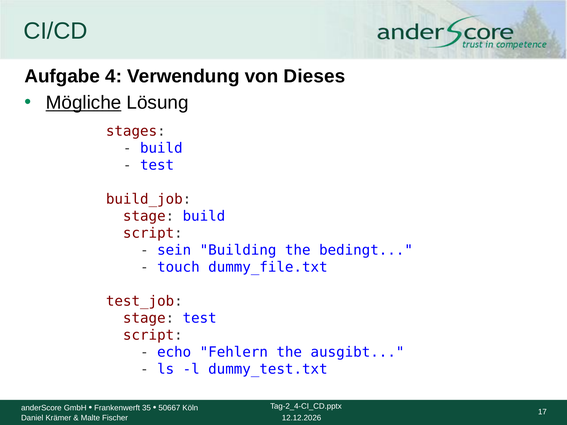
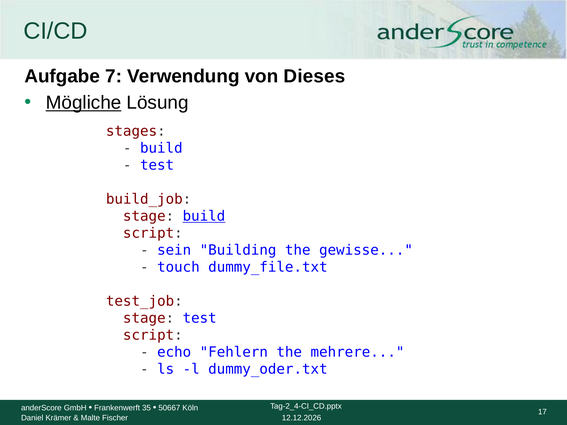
4: 4 -> 7
build at (204, 216) underline: none -> present
bedingt: bedingt -> gewisse
ausgibt: ausgibt -> mehrere
dummy_test.txt: dummy_test.txt -> dummy_oder.txt
